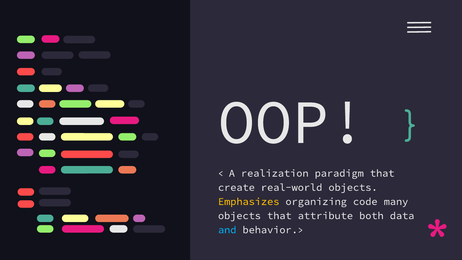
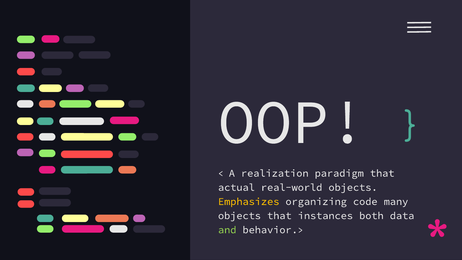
create: create -> actual
attribute: attribute -> instances
and colour: light blue -> light green
